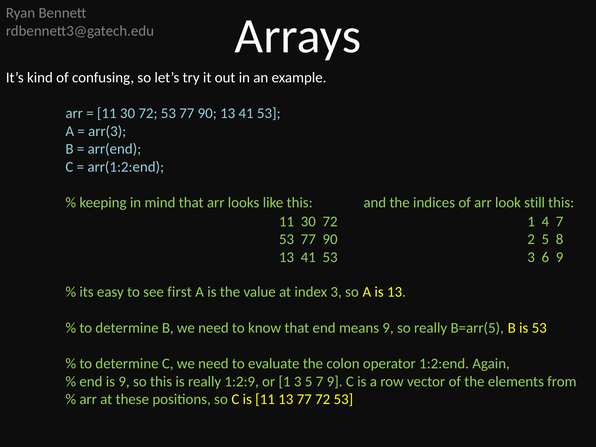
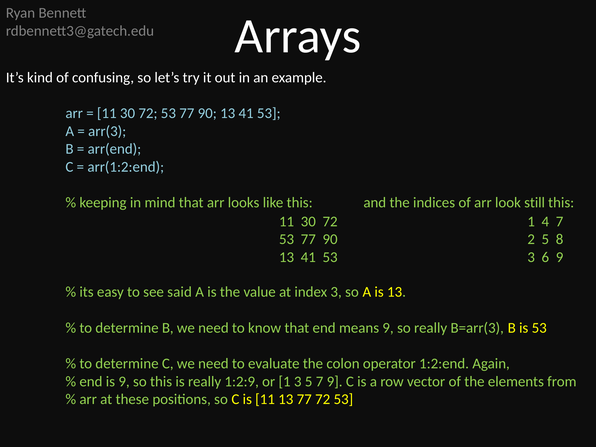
first: first -> said
B=arr(5: B=arr(5 -> B=arr(3
